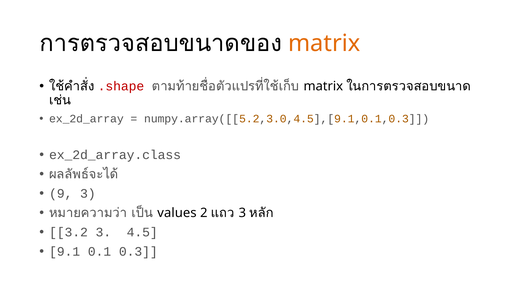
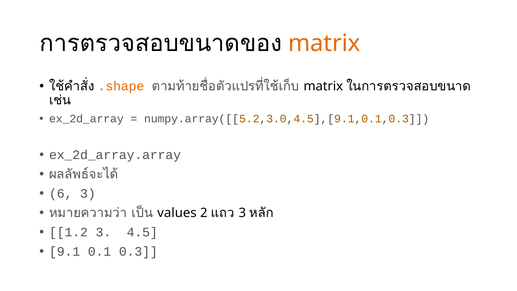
.shape colour: red -> orange
ex_2d_array.class: ex_2d_array.class -> ex_2d_array.array
9: 9 -> 6
3.2: 3.2 -> 1.2
